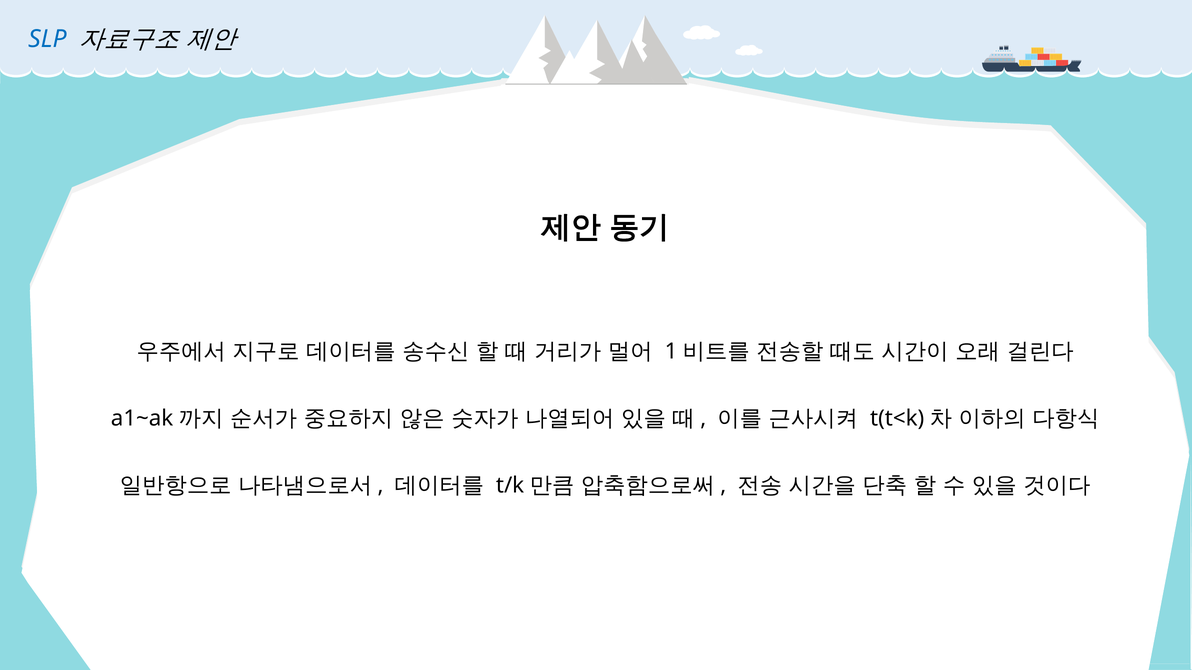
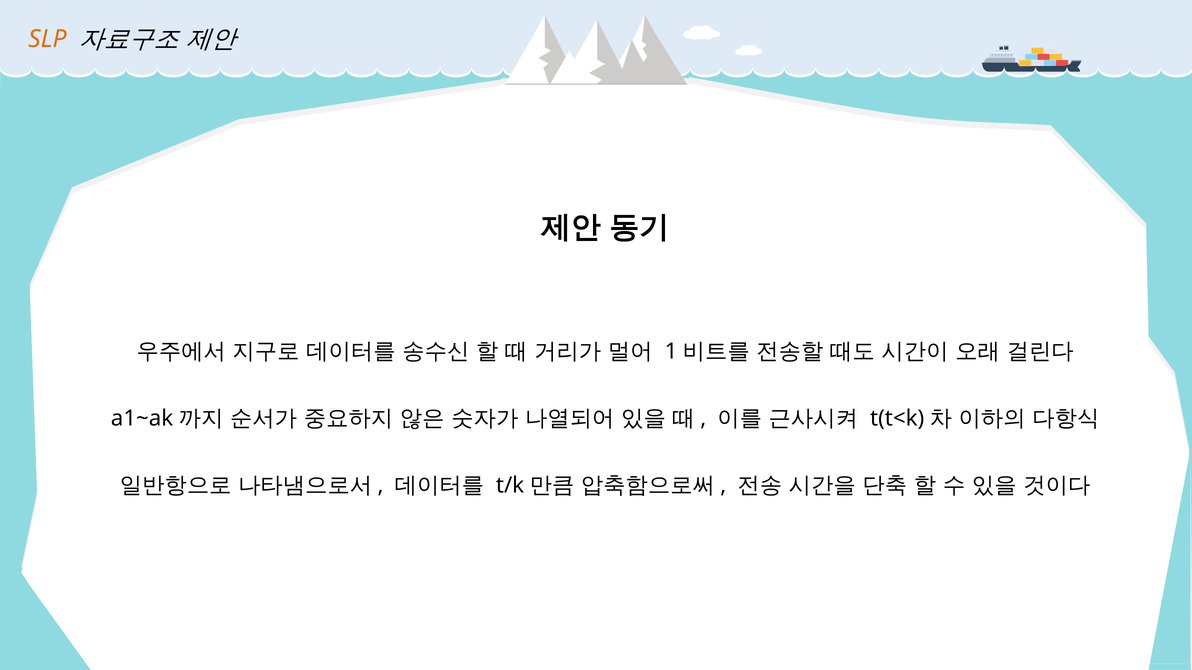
SLP colour: blue -> orange
